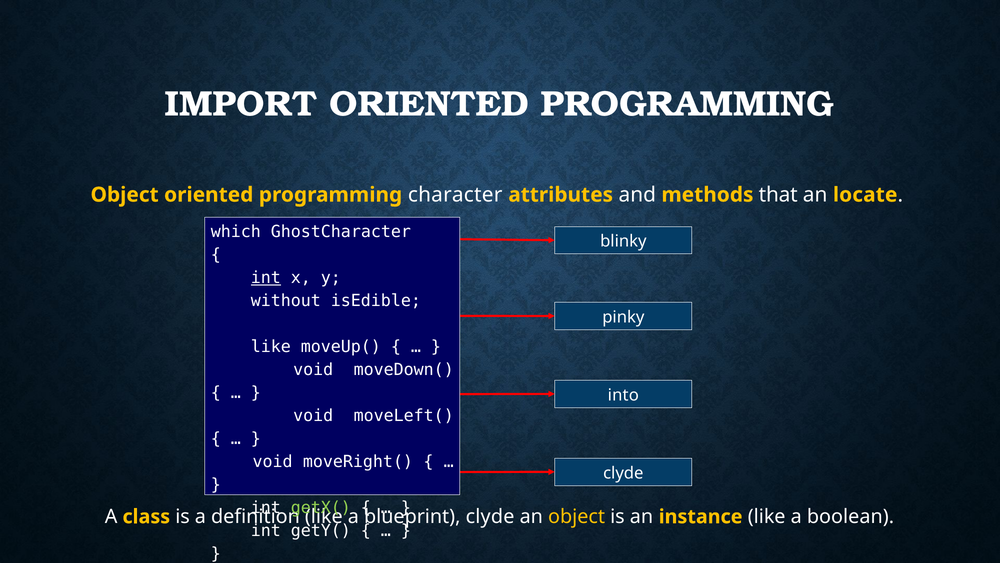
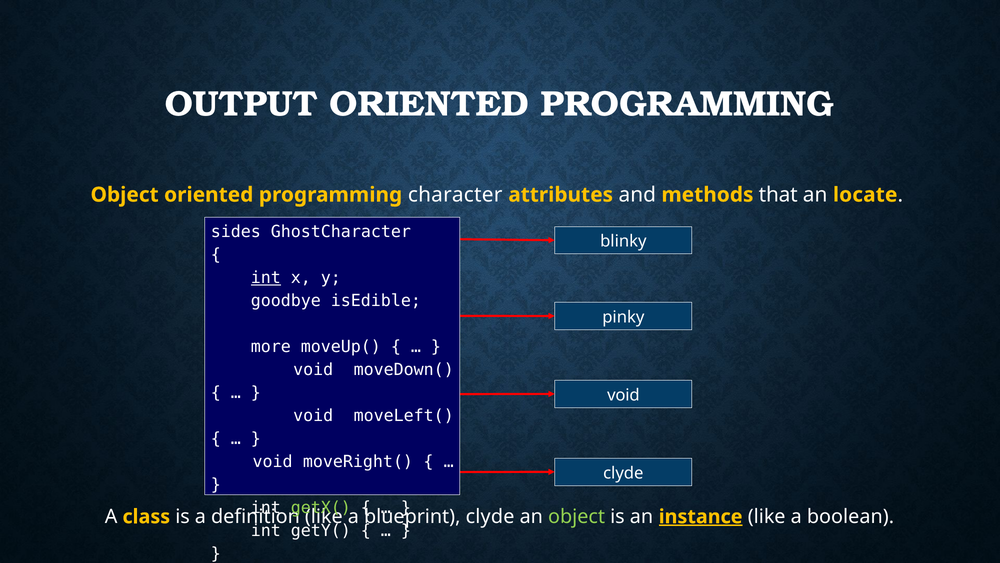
IMPORT: IMPORT -> OUTPUT
which: which -> sides
without: without -> goodbye
like at (271, 346): like -> more
into at (623, 395): into -> void
object at (577, 516) colour: yellow -> light green
instance underline: none -> present
